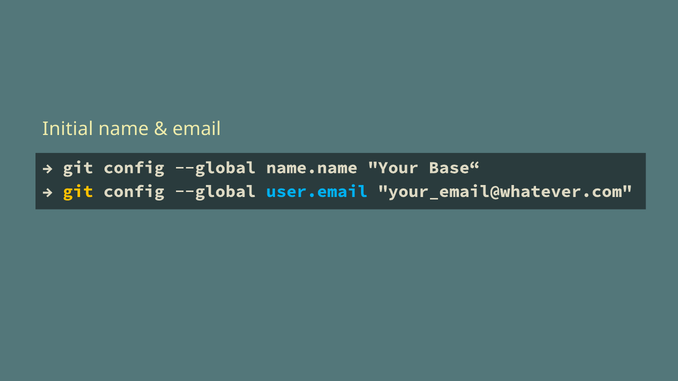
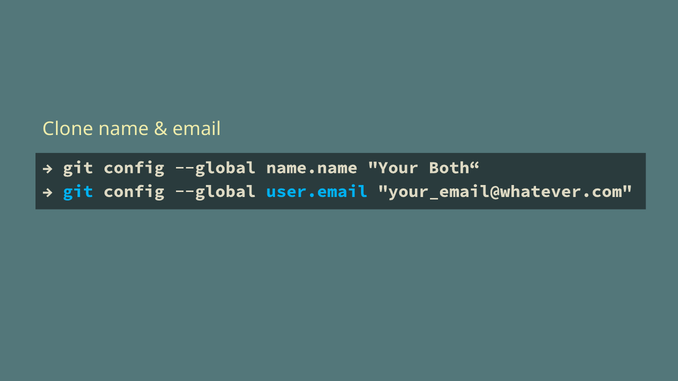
Initial: Initial -> Clone
Base“: Base“ -> Both“
git at (78, 192) colour: yellow -> light blue
